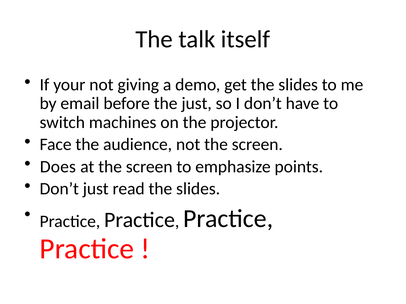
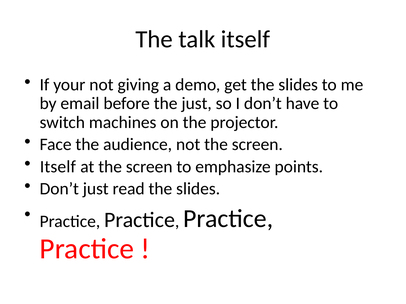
Does at (58, 167): Does -> Itself
